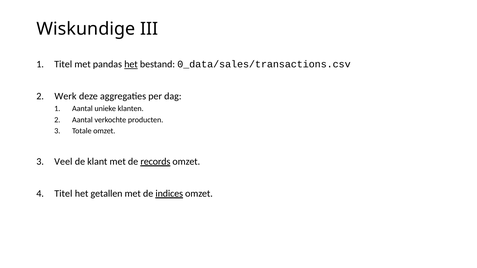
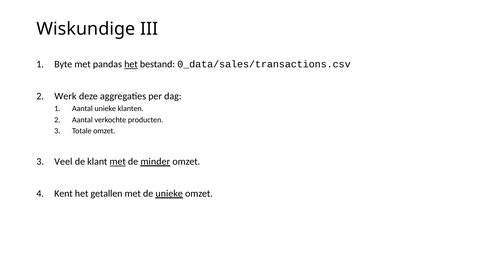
Titel at (63, 64): Titel -> Byte
met at (118, 162) underline: none -> present
records: records -> minder
Titel at (63, 194): Titel -> Kent
de indices: indices -> unieke
